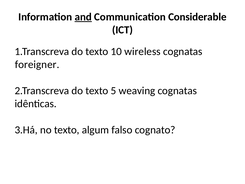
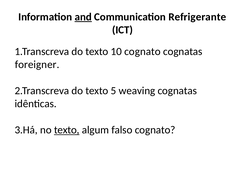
Considerable: Considerable -> Refrigerante
10 wireless: wireless -> cognato
texto at (67, 130) underline: none -> present
